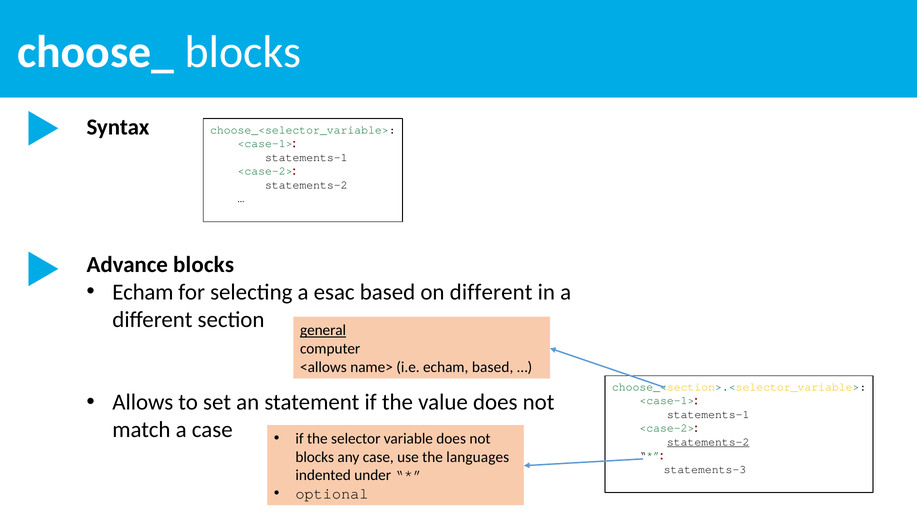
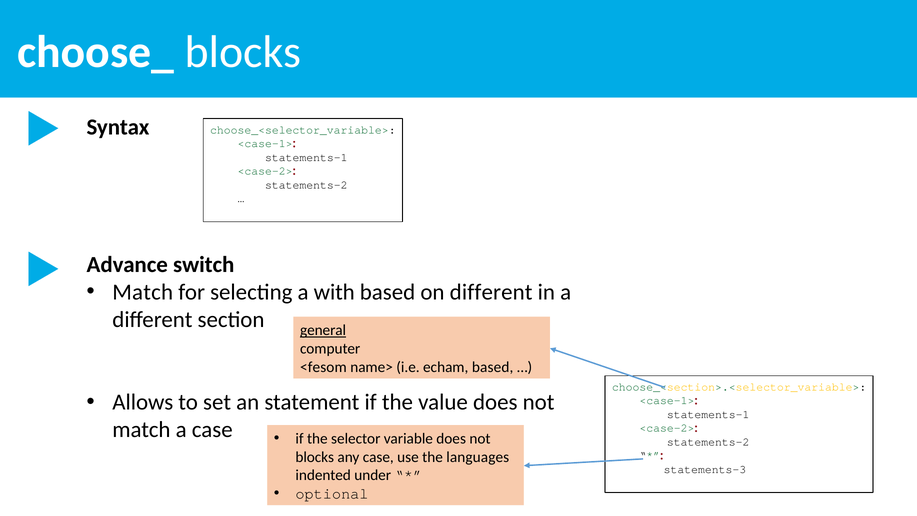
Advance blocks: blocks -> switch
Echam at (143, 292): Echam -> Match
esac: esac -> with
<allows: <allows -> <fesom
statements-2 at (708, 442) underline: present -> none
